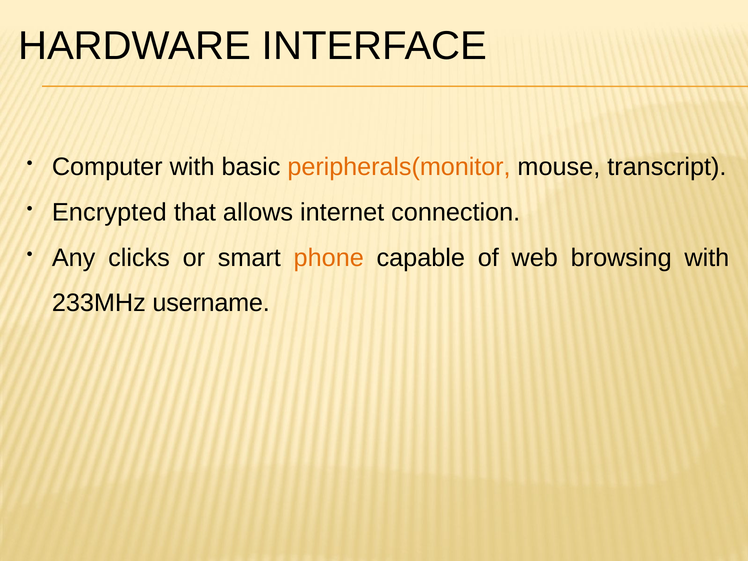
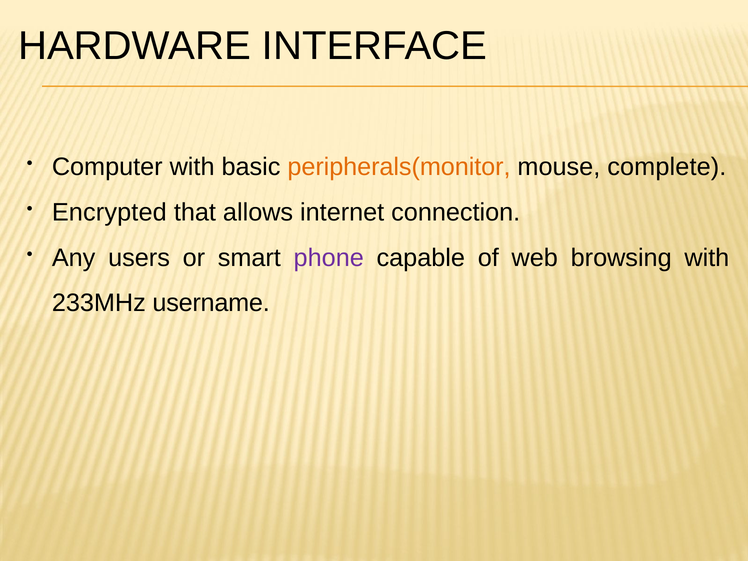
transcript: transcript -> complete
clicks: clicks -> users
phone colour: orange -> purple
